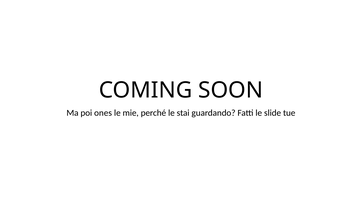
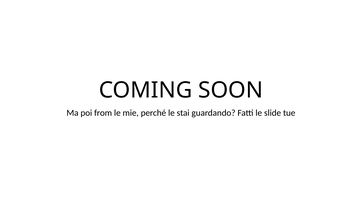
ones: ones -> from
